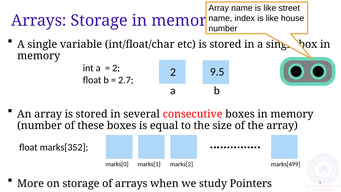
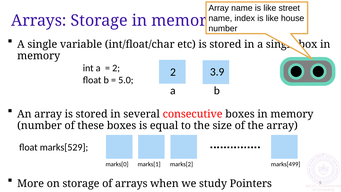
9.5: 9.5 -> 3.9
2.7: 2.7 -> 5.0
marks[352: marks[352 -> marks[529
